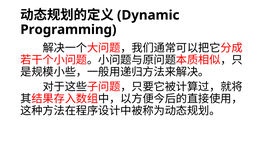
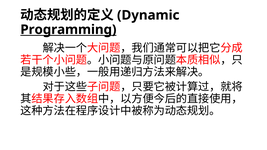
Programming underline: none -> present
